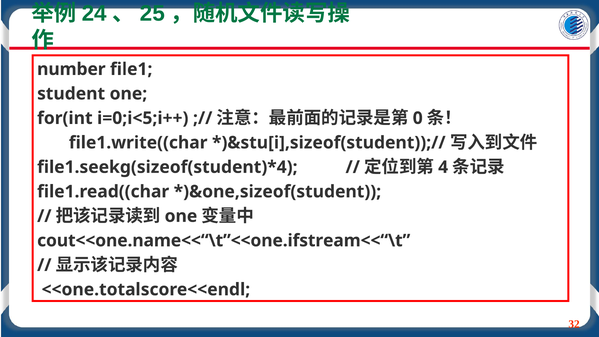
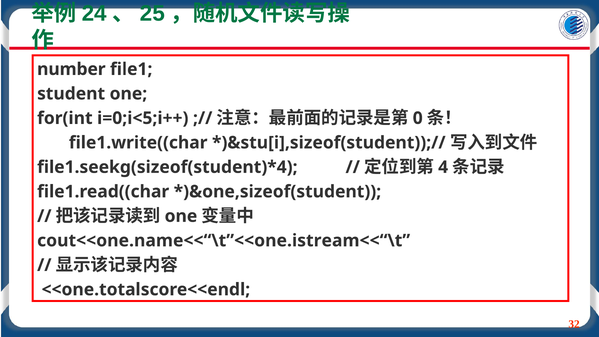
cout<<one.name<<“\t”<<one.ifstream<<“\t: cout<<one.name<<“\t”<<one.ifstream<<“\t -> cout<<one.name<<“\t”<<one.istream<<“\t
